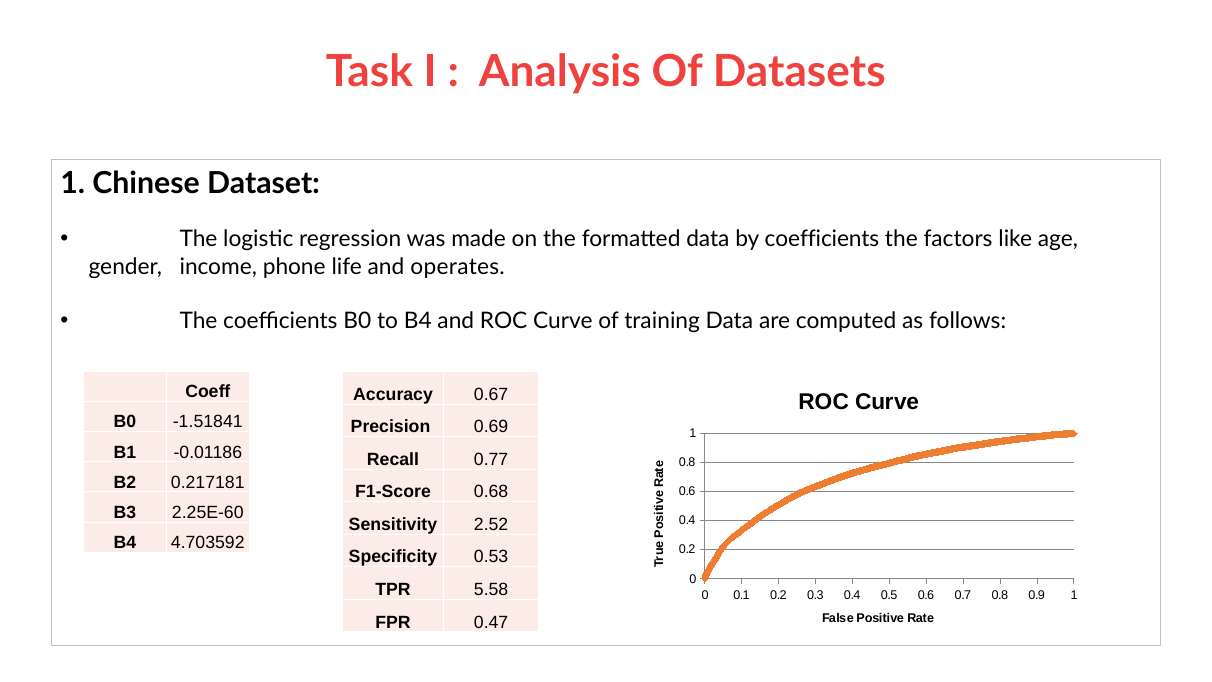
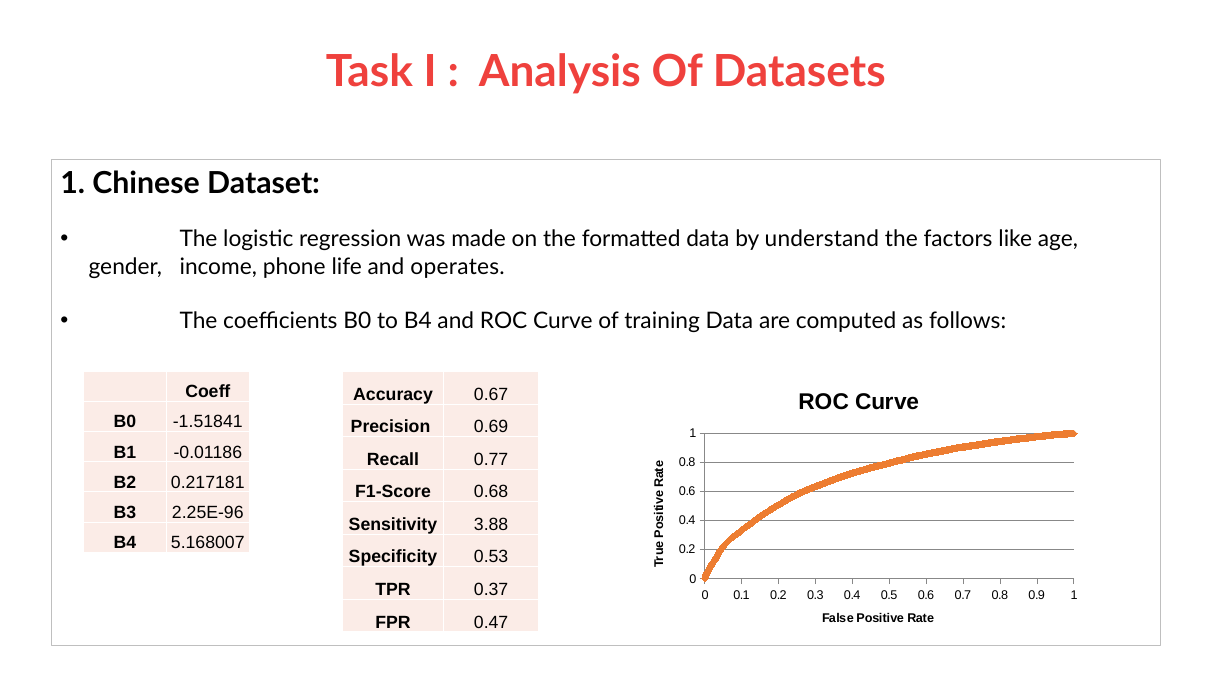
by coefficients: coefficients -> understand
2.25E-60: 2.25E-60 -> 2.25E-96
2.52: 2.52 -> 3.88
4.703592: 4.703592 -> 5.168007
5.58: 5.58 -> 0.37
